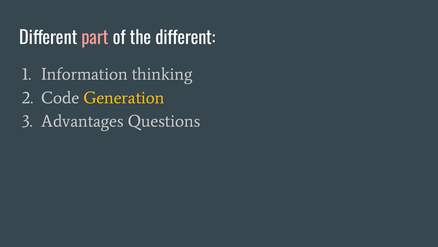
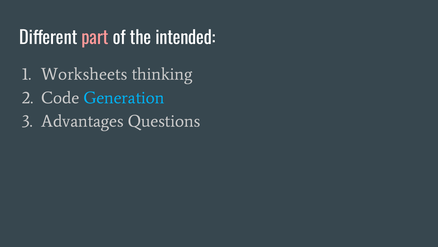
the different: different -> intended
Information: Information -> Worksheets
Generation colour: yellow -> light blue
